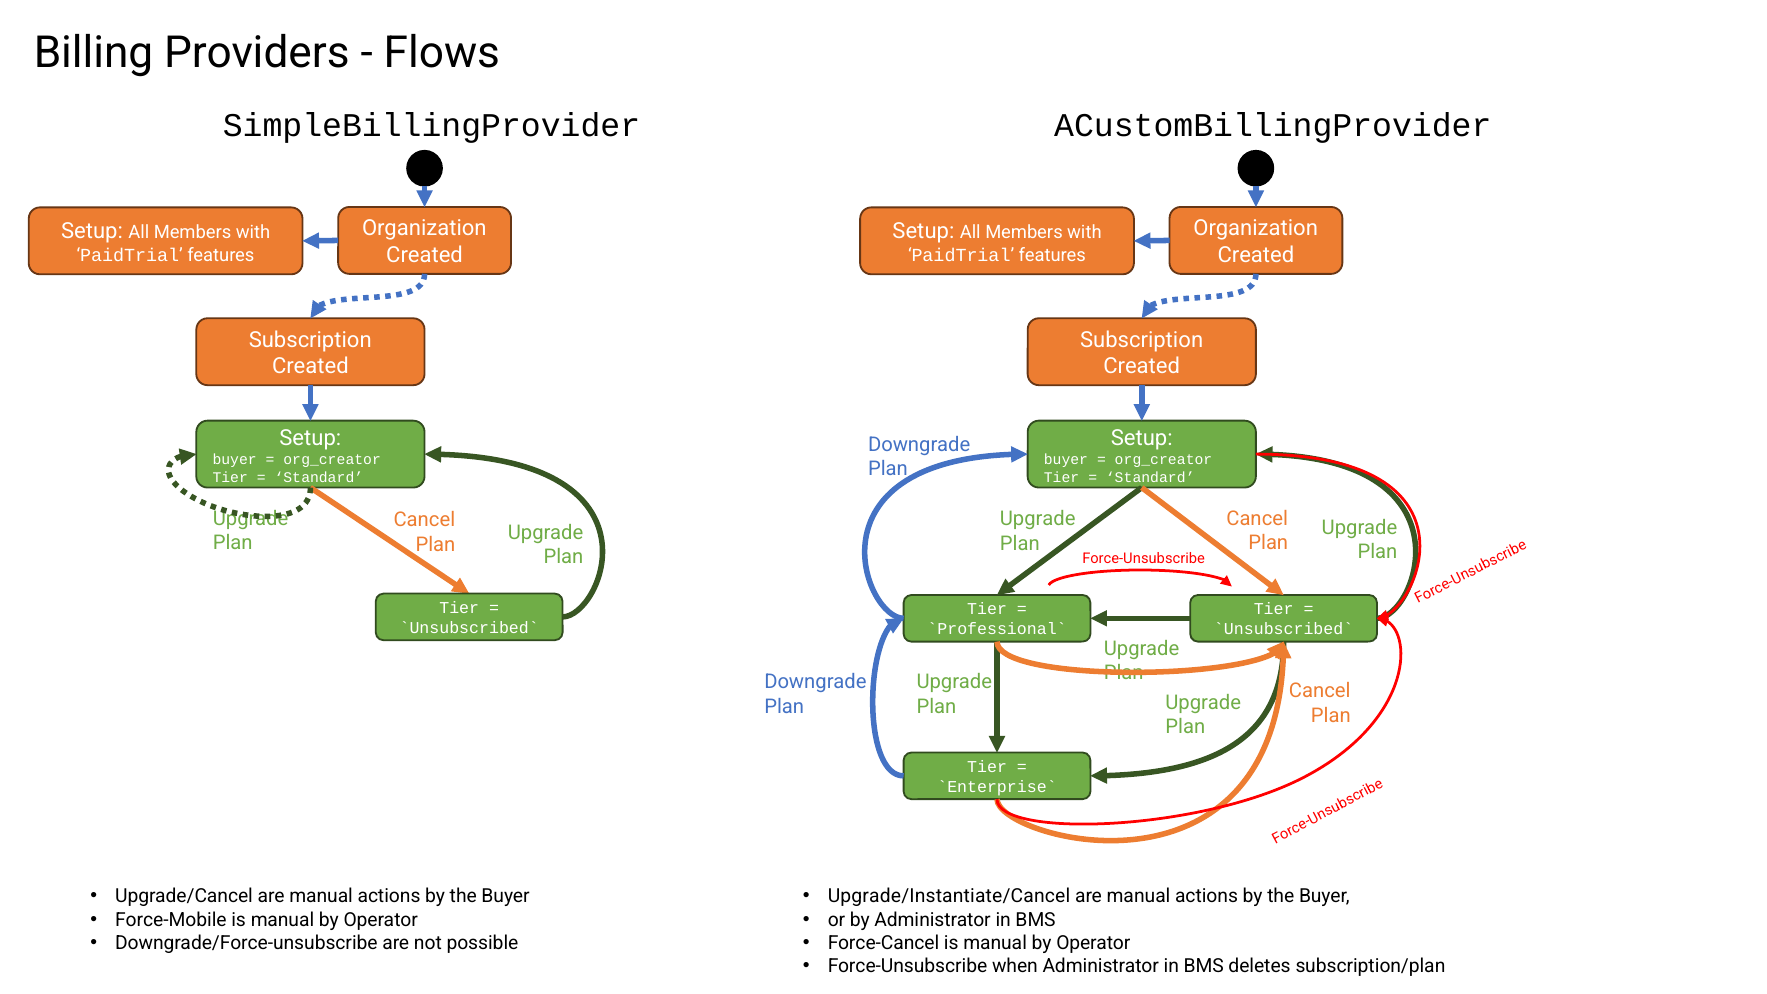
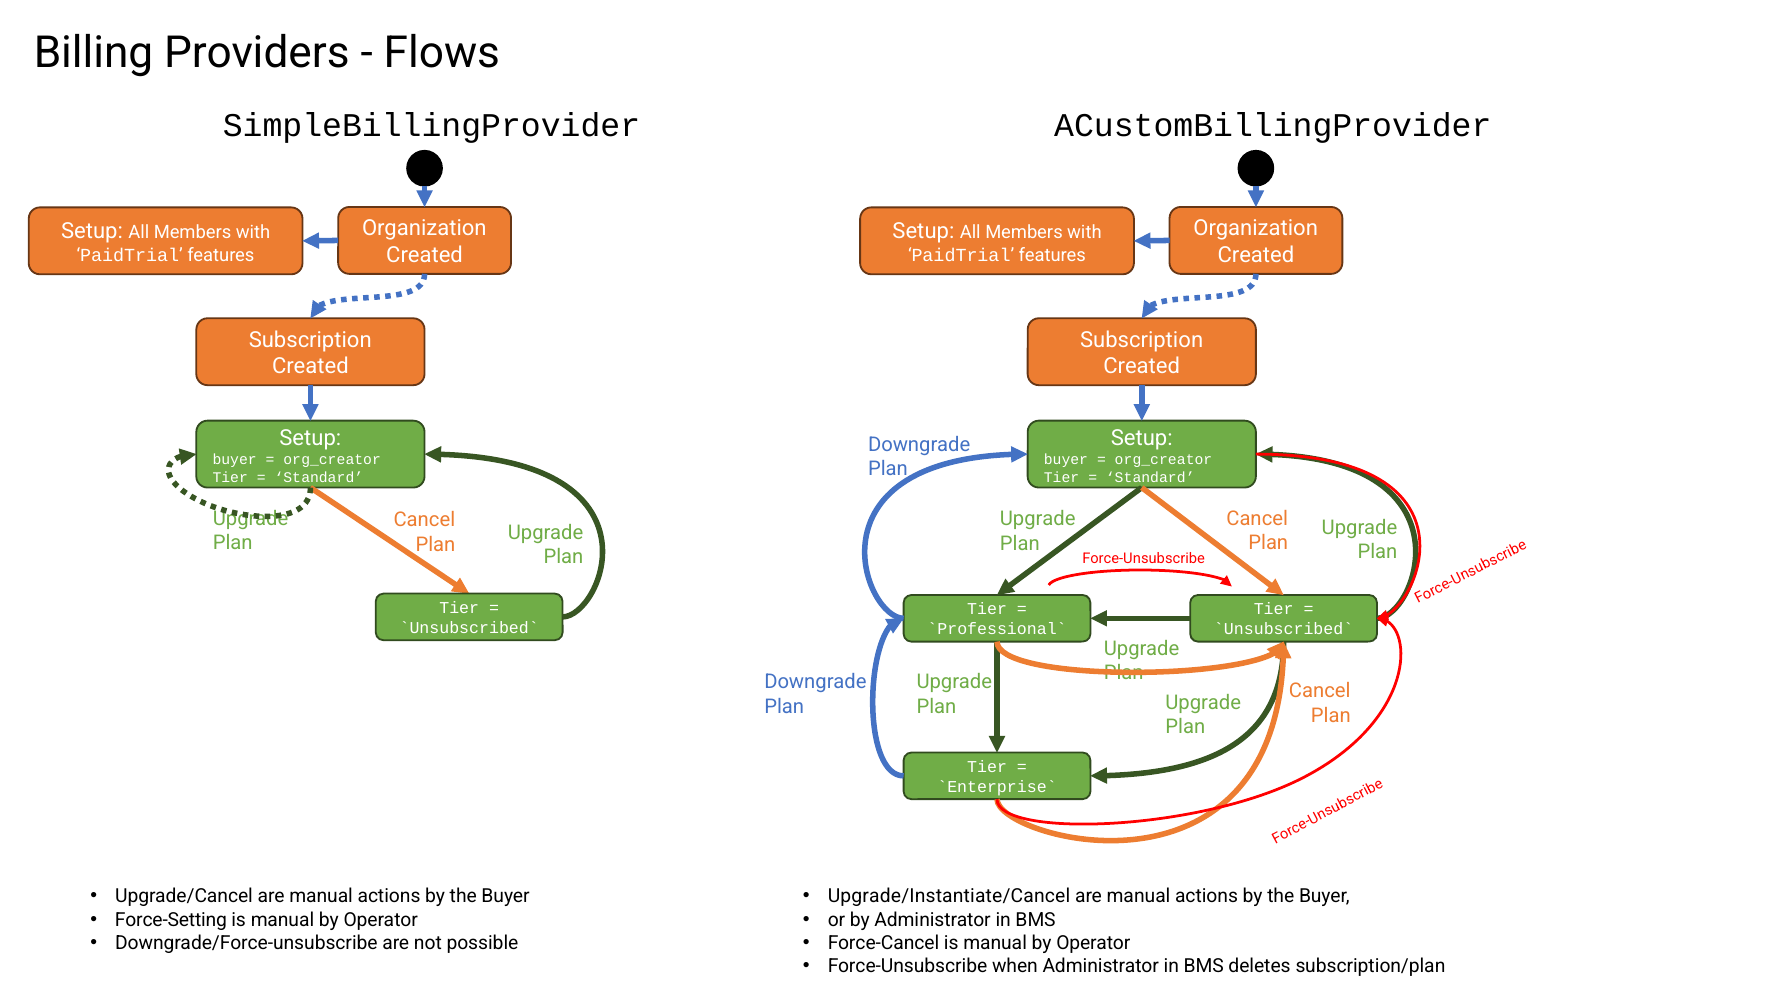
Force-Mobile: Force-Mobile -> Force-Setting
